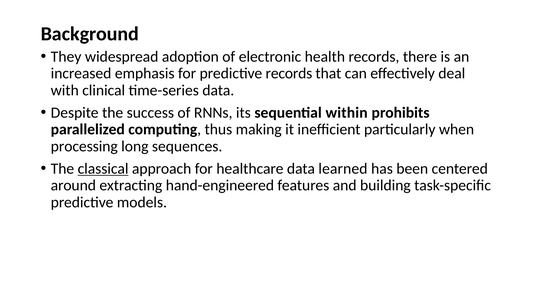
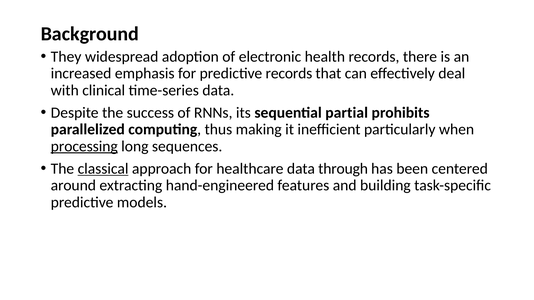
within: within -> partial
processing underline: none -> present
learned: learned -> through
